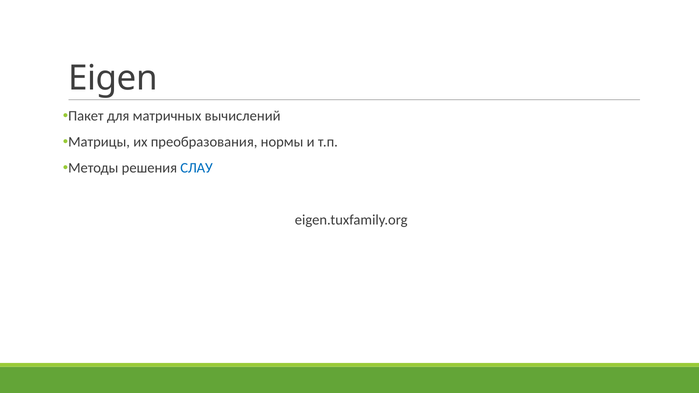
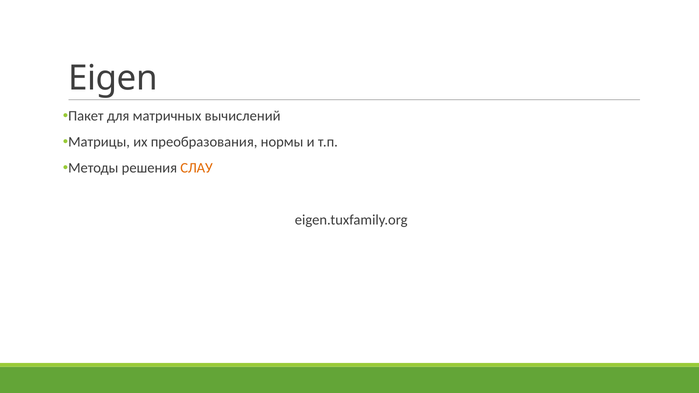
СЛАУ colour: blue -> orange
